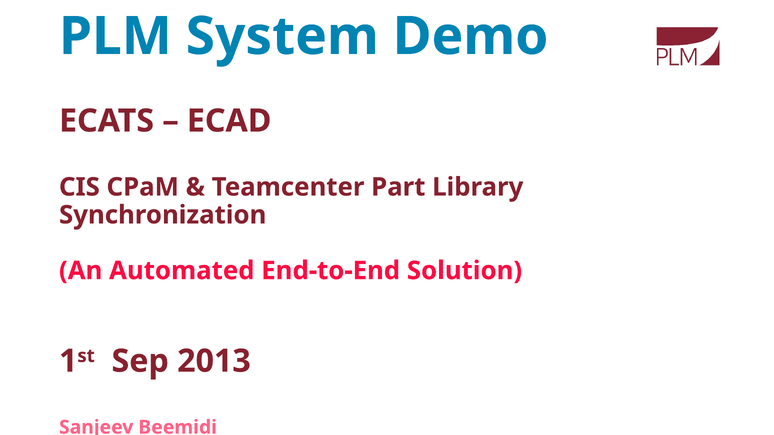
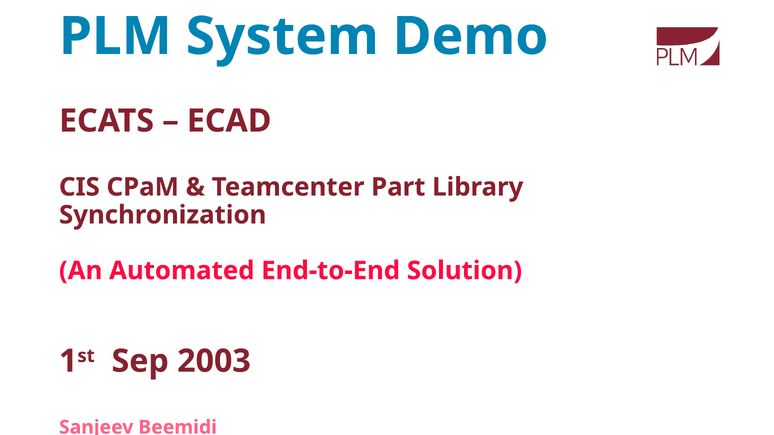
2013: 2013 -> 2003
